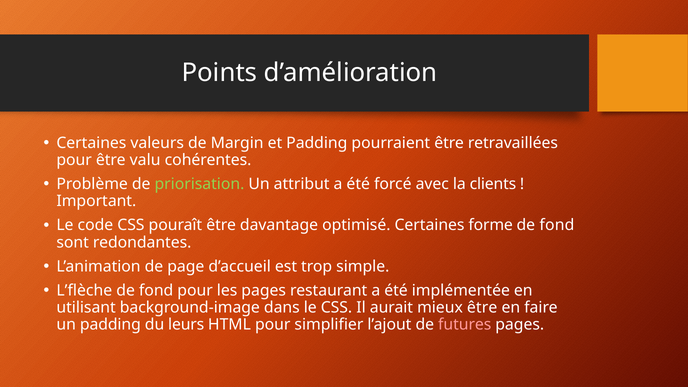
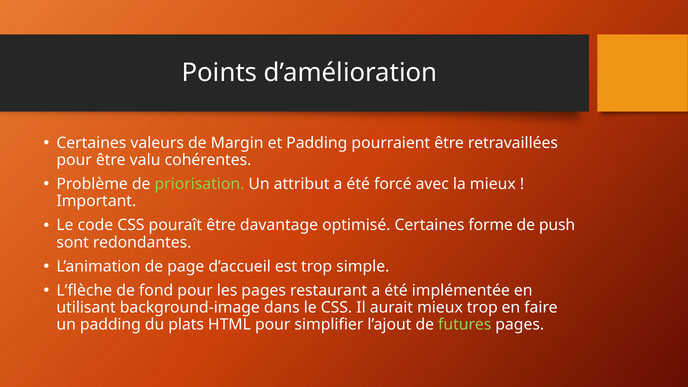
la clients: clients -> mieux
fond at (557, 225): fond -> push
mieux être: être -> trop
leurs: leurs -> plats
futures colour: pink -> light green
